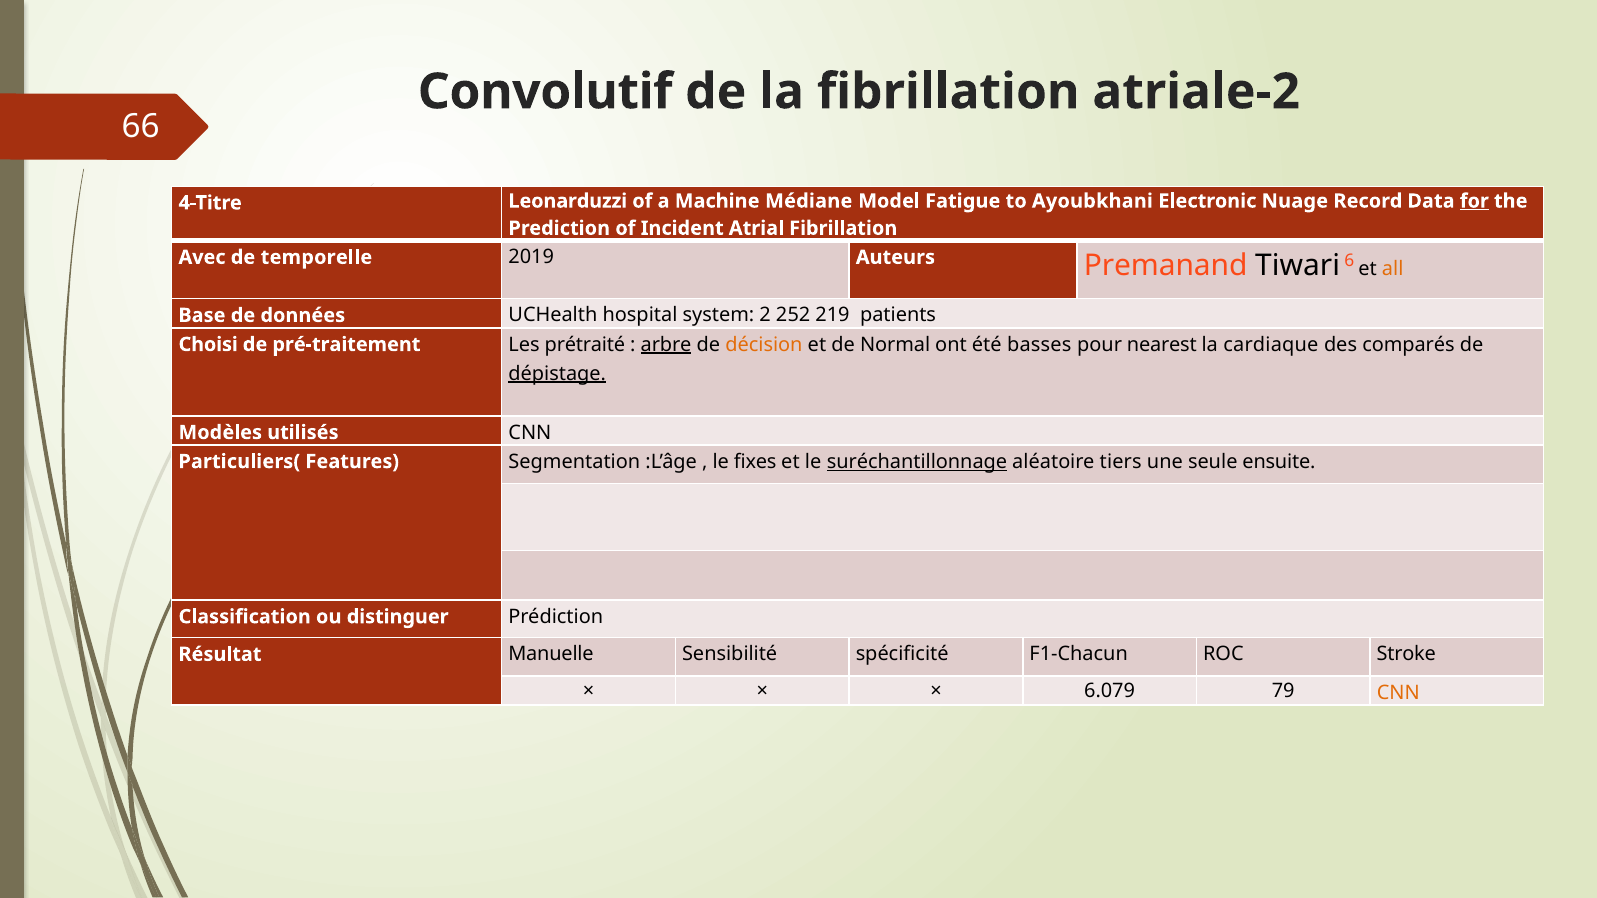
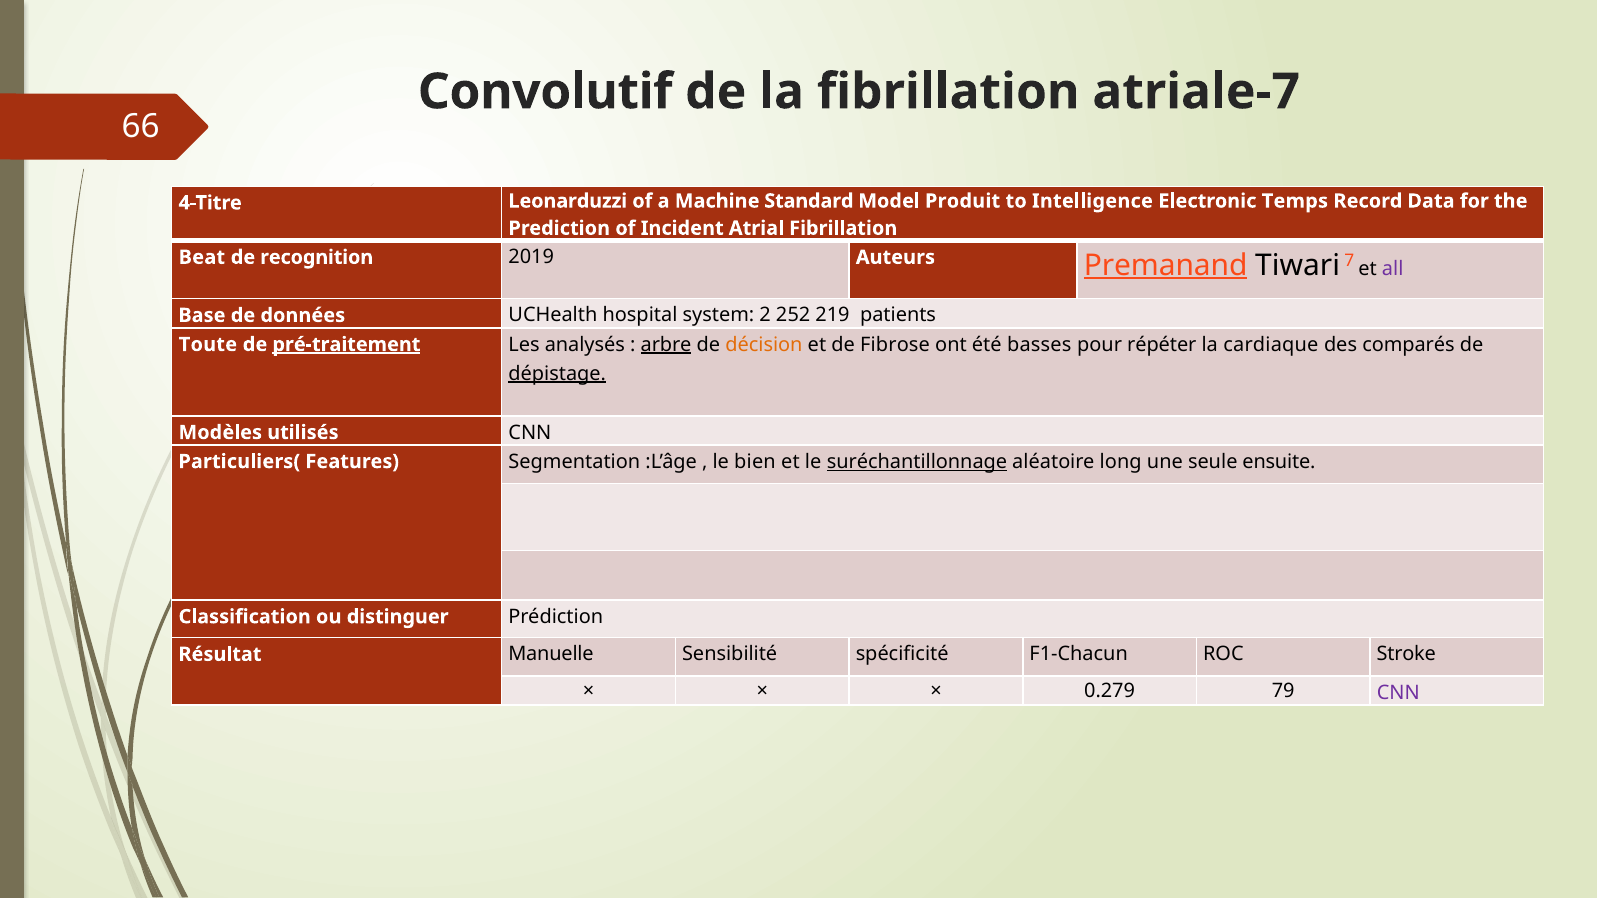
atriale-2: atriale-2 -> atriale-7
Médiane: Médiane -> Standard
Fatigue: Fatigue -> Produit
Ayoubkhani: Ayoubkhani -> Intelligence
Nuage: Nuage -> Temps
for underline: present -> none
Avec: Avec -> Beat
temporelle: temporelle -> recognition
Premanand underline: none -> present
6: 6 -> 7
all colour: orange -> purple
Choisi: Choisi -> Toute
pré-traitement underline: none -> present
prétraité: prétraité -> analysés
Normal: Normal -> Fibrose
nearest: nearest -> répéter
fixes: fixes -> bien
tiers: tiers -> long
6.079: 6.079 -> 0.279
CNN at (1398, 693) colour: orange -> purple
